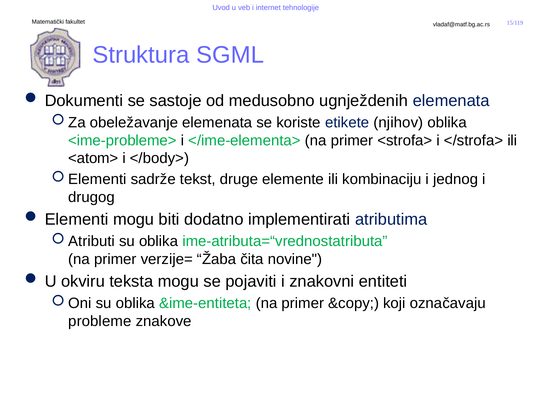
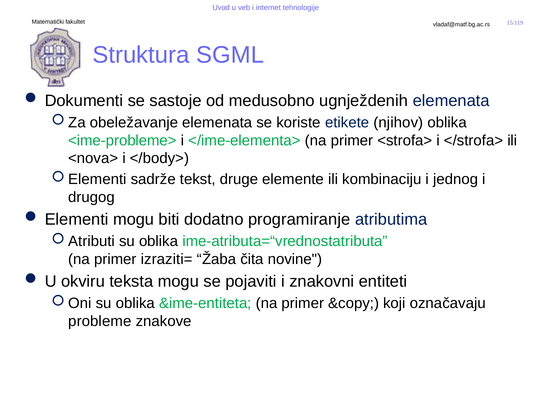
<atom>: <atom> -> <nova>
implementirati: implementirati -> programiranje
verzije=: verzije= -> izraziti=
